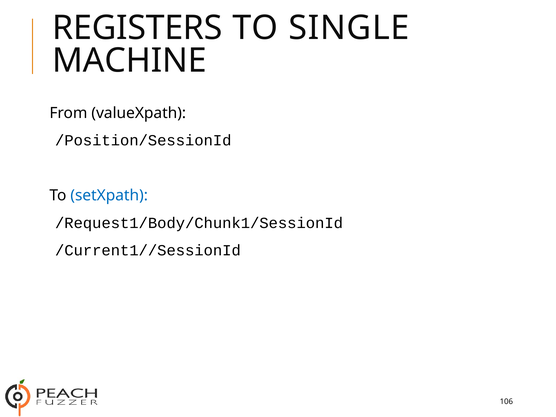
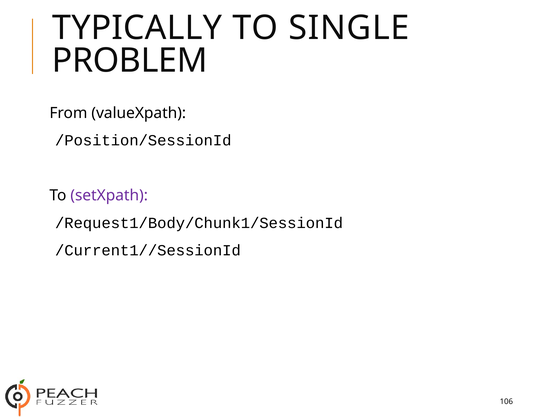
REGISTERS: REGISTERS -> TYPICALLY
MACHINE: MACHINE -> PROBLEM
setXpath colour: blue -> purple
